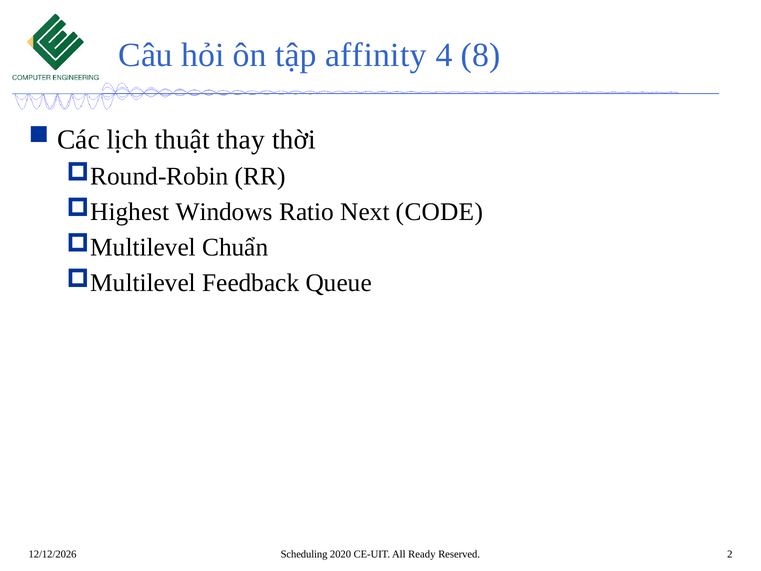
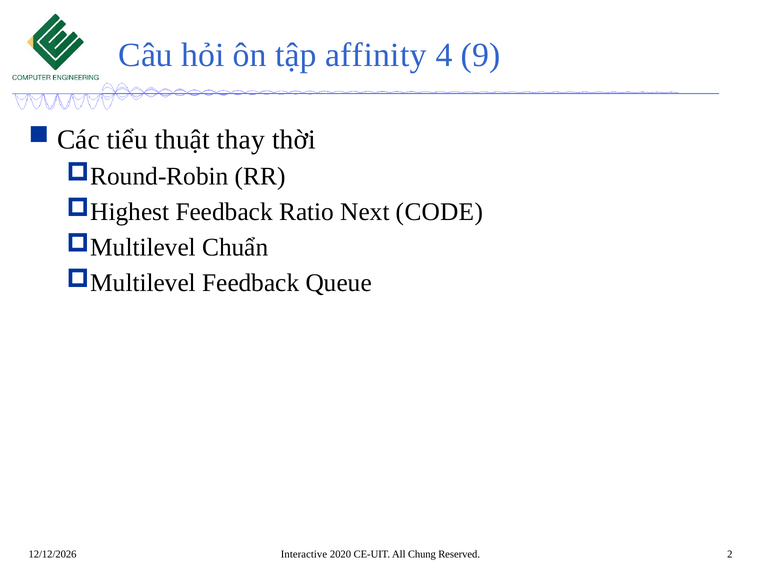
8: 8 -> 9
lịch: lịch -> tiểu
Windows at (224, 212): Windows -> Feedback
Scheduling: Scheduling -> Interactive
Ready: Ready -> Chung
